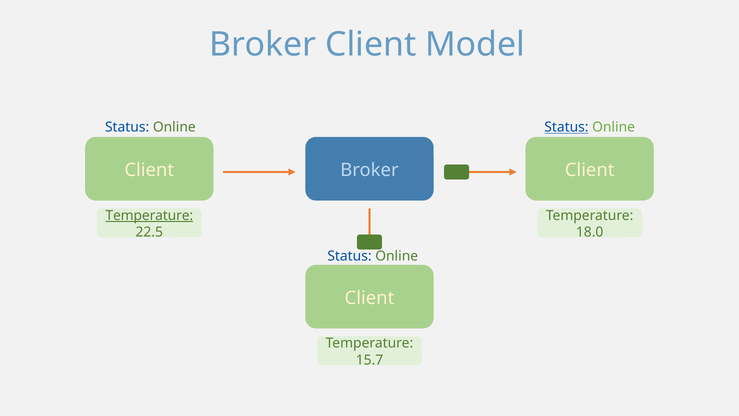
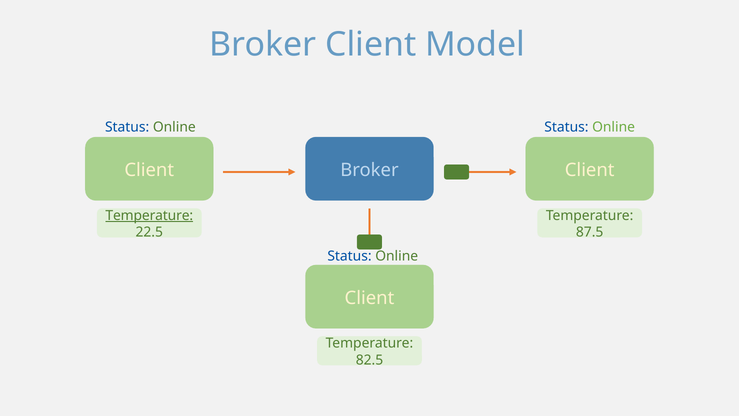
Status at (566, 127) underline: present -> none
18.0: 18.0 -> 87.5
15.7: 15.7 -> 82.5
